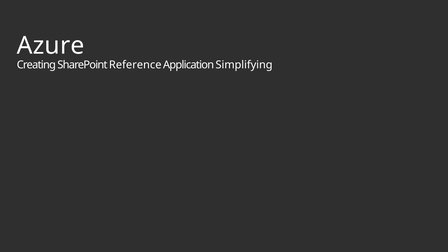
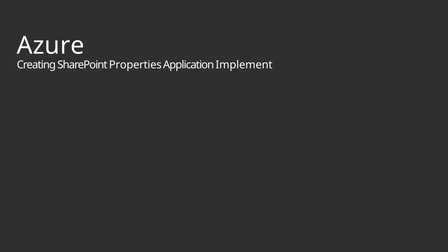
Reference: Reference -> Properties
Simplifying: Simplifying -> Implement
